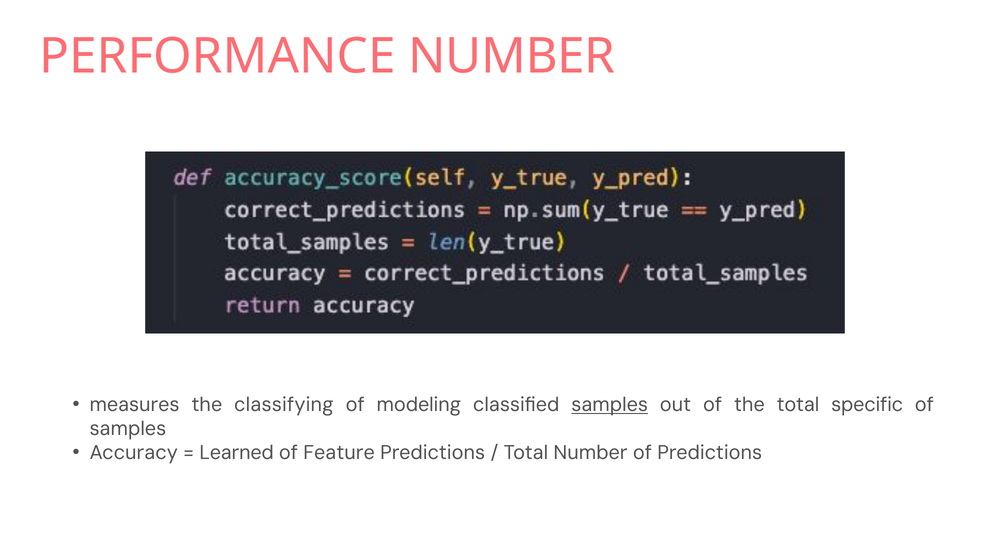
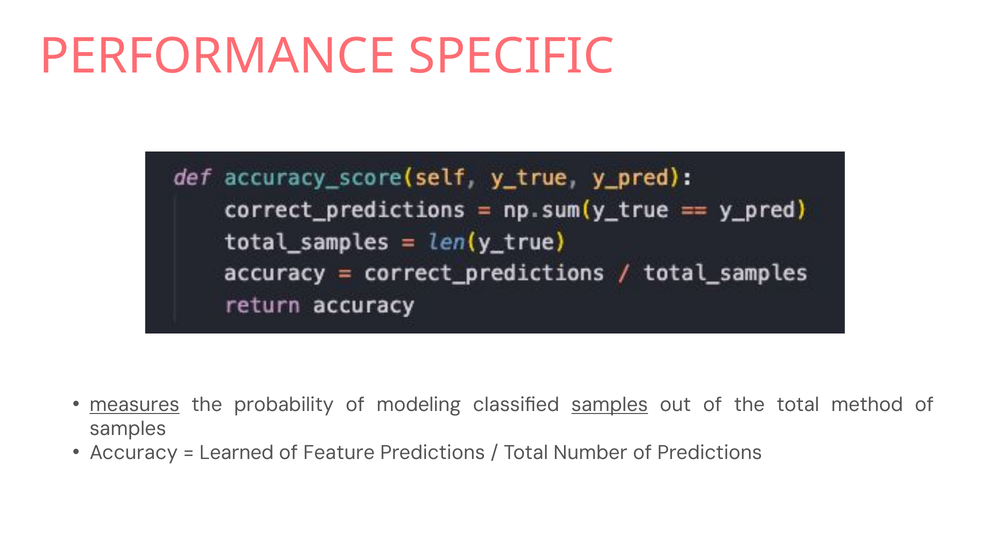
PERFORMANCE NUMBER: NUMBER -> SPECIFIC
measures underline: none -> present
classifying: classifying -> probability
specific: specific -> method
